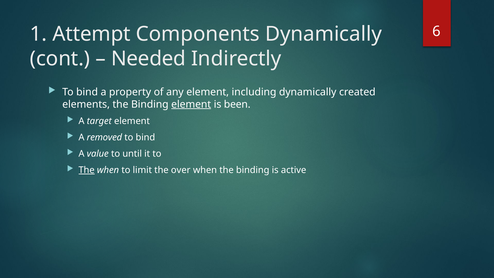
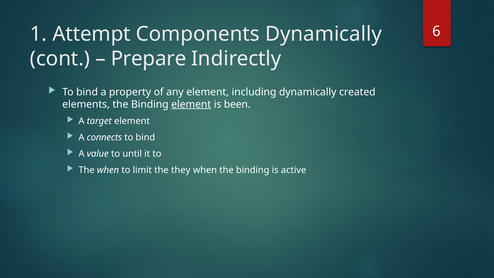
Needed: Needed -> Prepare
removed: removed -> connects
The at (87, 170) underline: present -> none
over: over -> they
